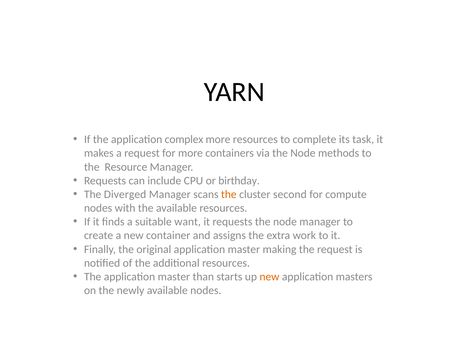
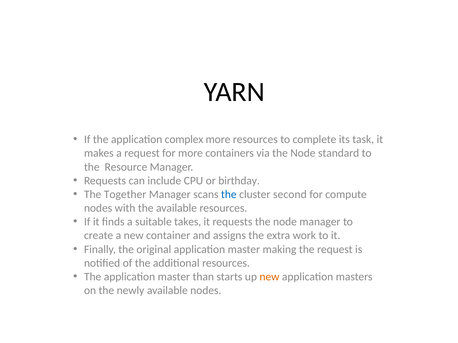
methods: methods -> standard
Diverged: Diverged -> Together
the at (229, 195) colour: orange -> blue
want: want -> takes
